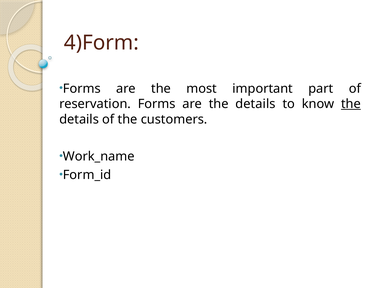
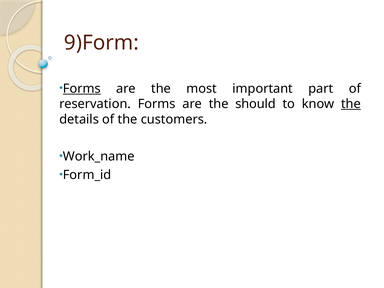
4)Form: 4)Form -> 9)Form
Forms at (82, 89) underline: none -> present
are the details: details -> should
